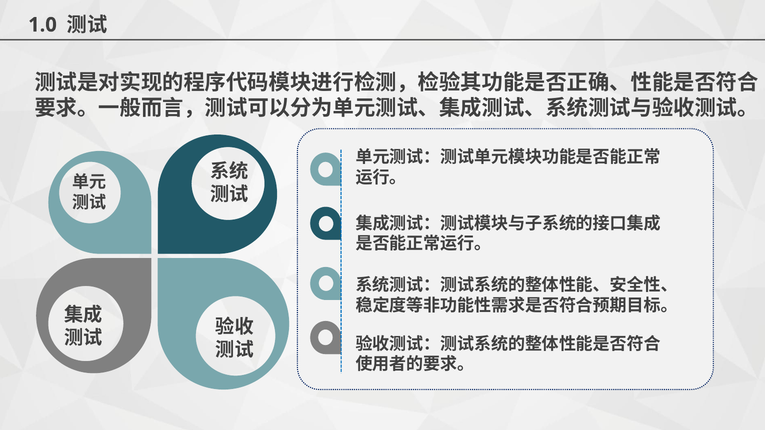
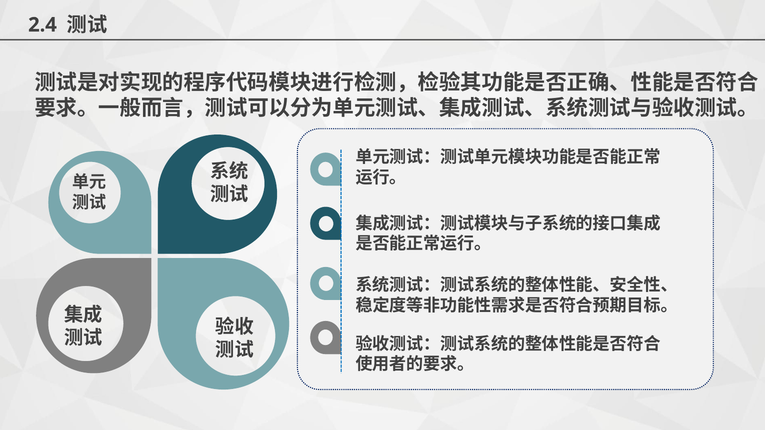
1.0: 1.0 -> 2.4
